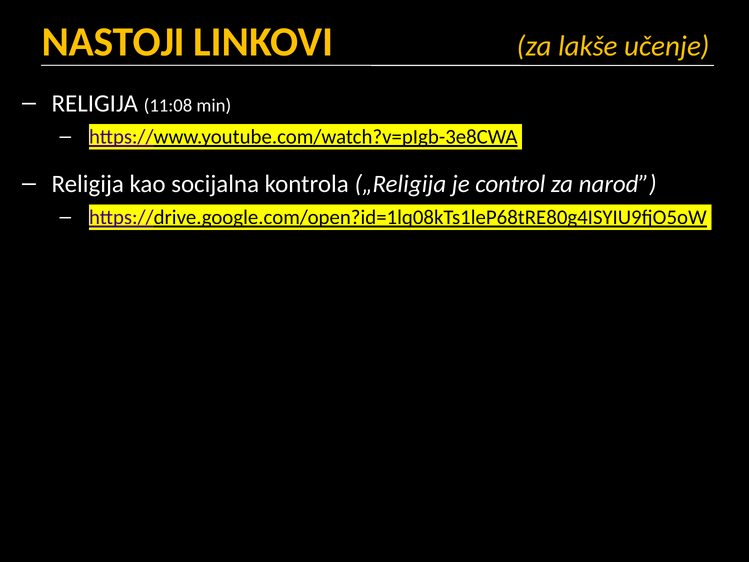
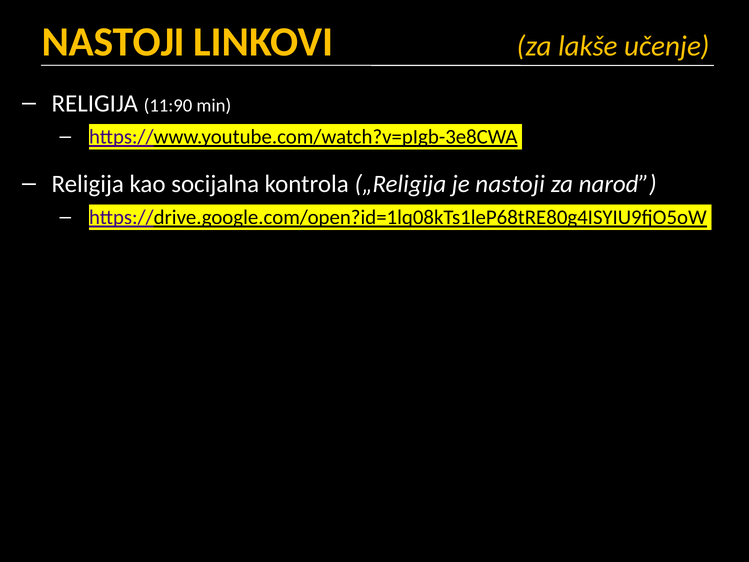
11:08: 11:08 -> 11:90
je control: control -> nastoji
